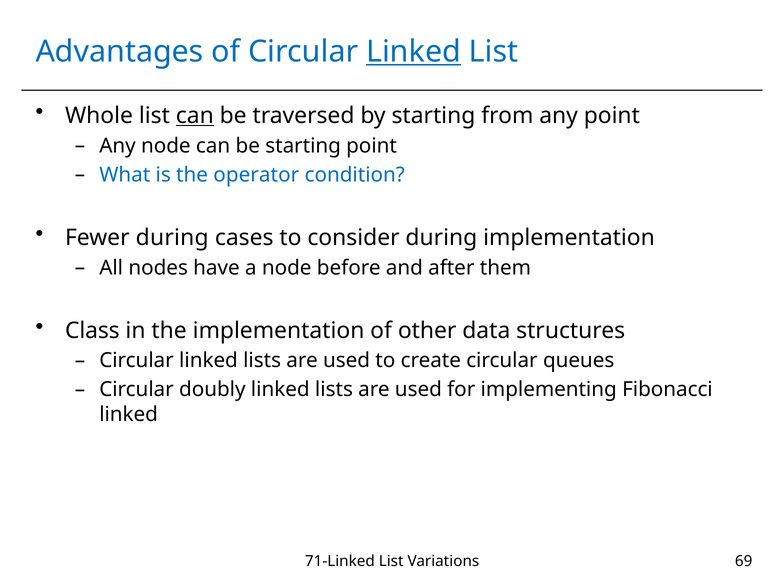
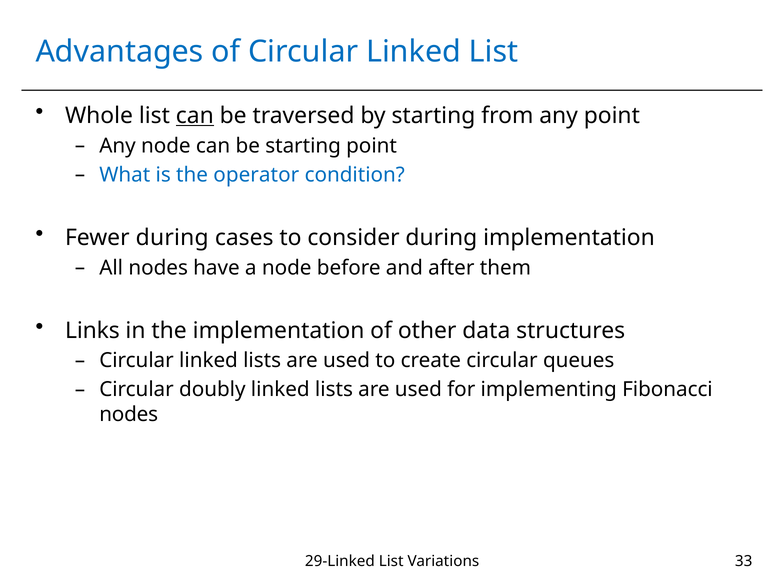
Linked at (414, 52) underline: present -> none
Class: Class -> Links
linked at (129, 414): linked -> nodes
71-Linked: 71-Linked -> 29-Linked
69: 69 -> 33
